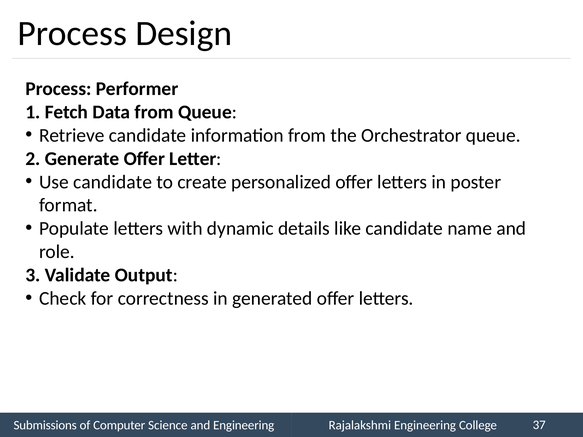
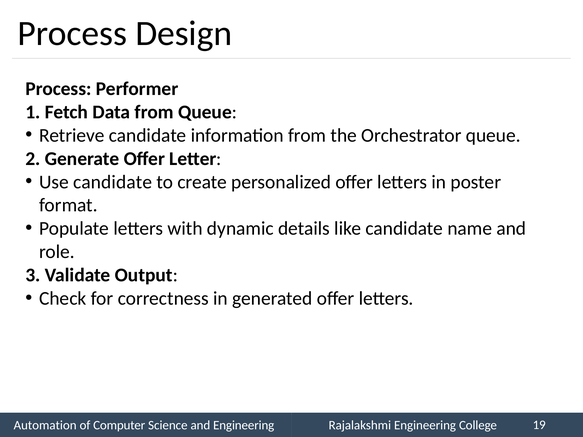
Submissions: Submissions -> Automation
37: 37 -> 19
